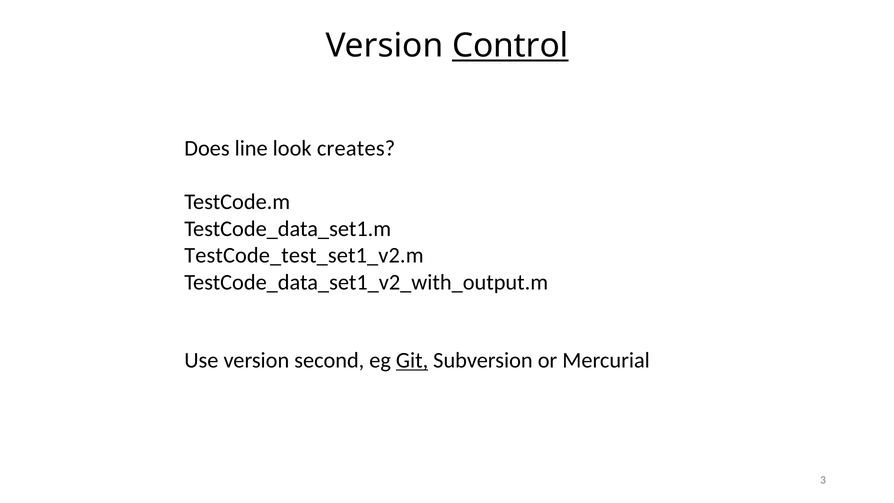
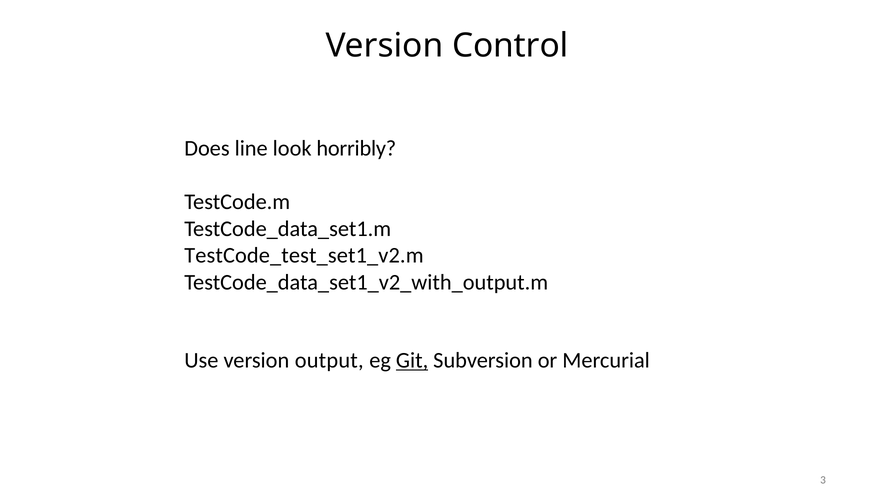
Control underline: present -> none
look creates: creates -> horribly
second: second -> output
